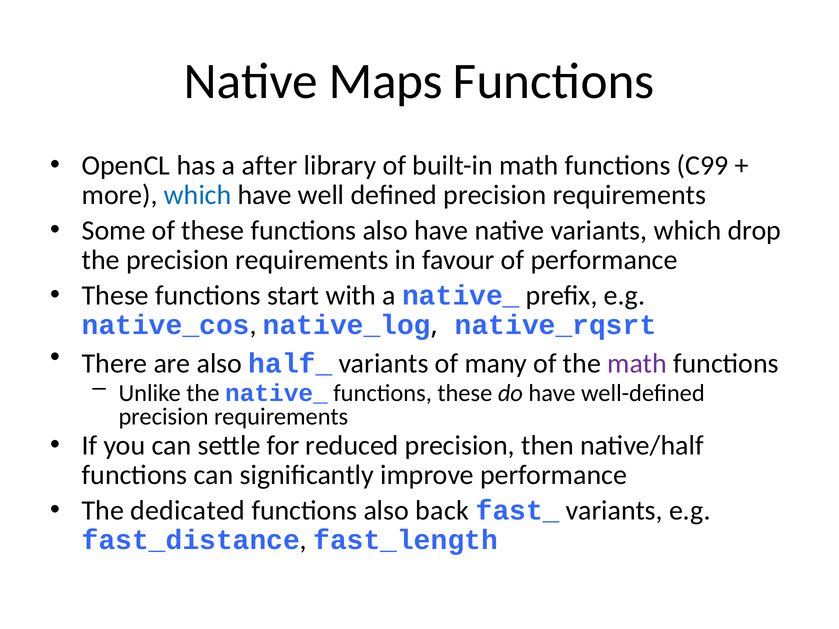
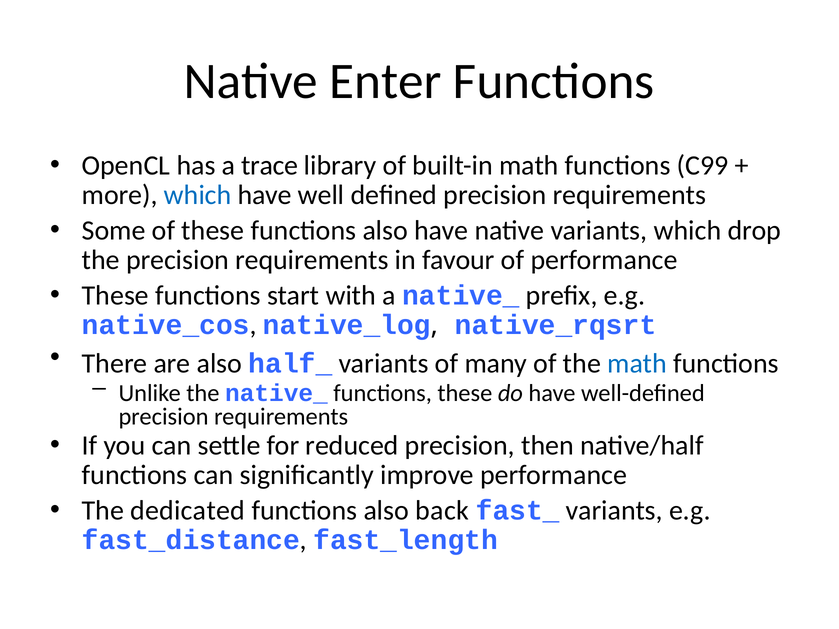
Maps: Maps -> Enter
after: after -> trace
math at (637, 364) colour: purple -> blue
